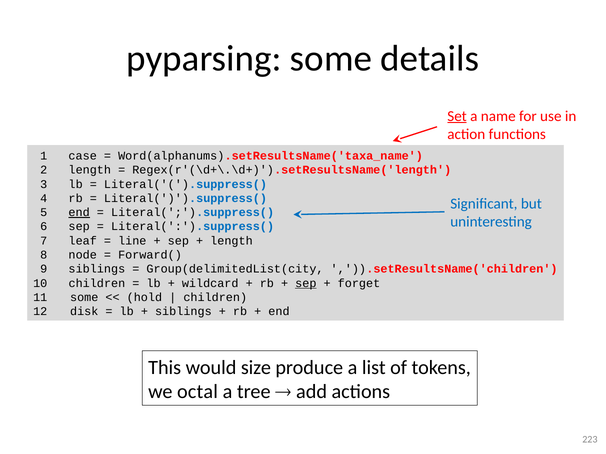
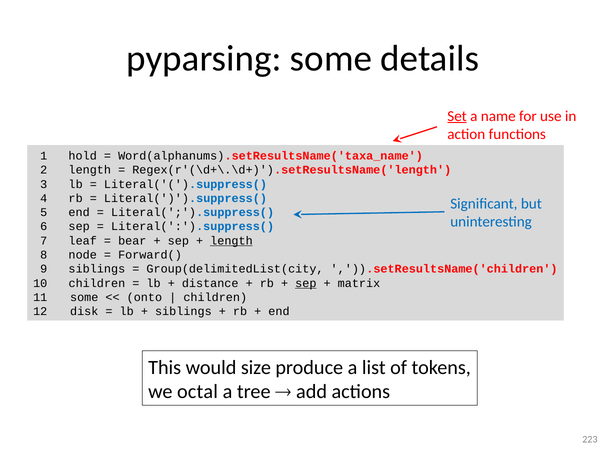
case: case -> hold
end at (79, 213) underline: present -> none
line: line -> bear
length at (231, 241) underline: none -> present
wildcard: wildcard -> distance
forget: forget -> matrix
hold: hold -> onto
